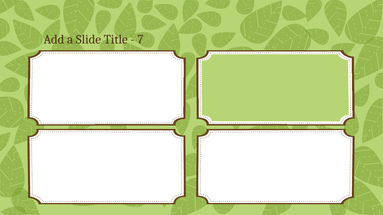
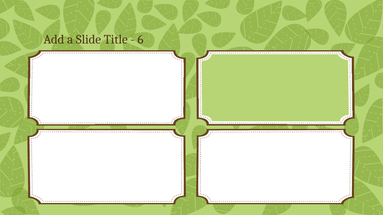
7: 7 -> 6
